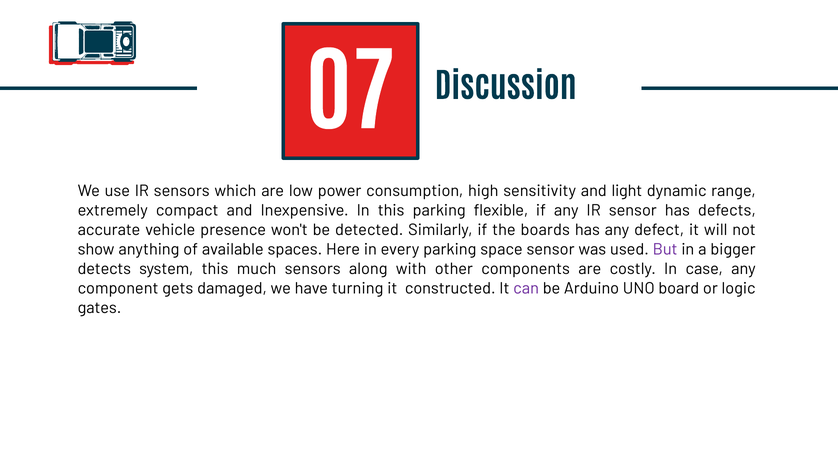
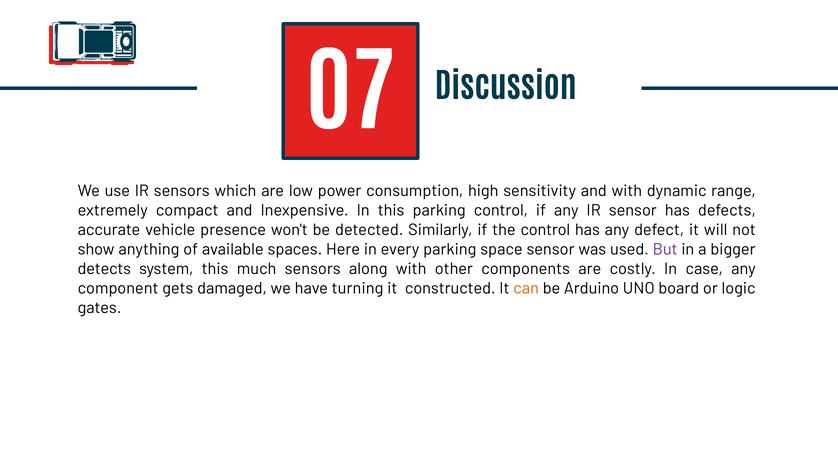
and light: light -> with
parking flexible: flexible -> control
the boards: boards -> control
can colour: purple -> orange
